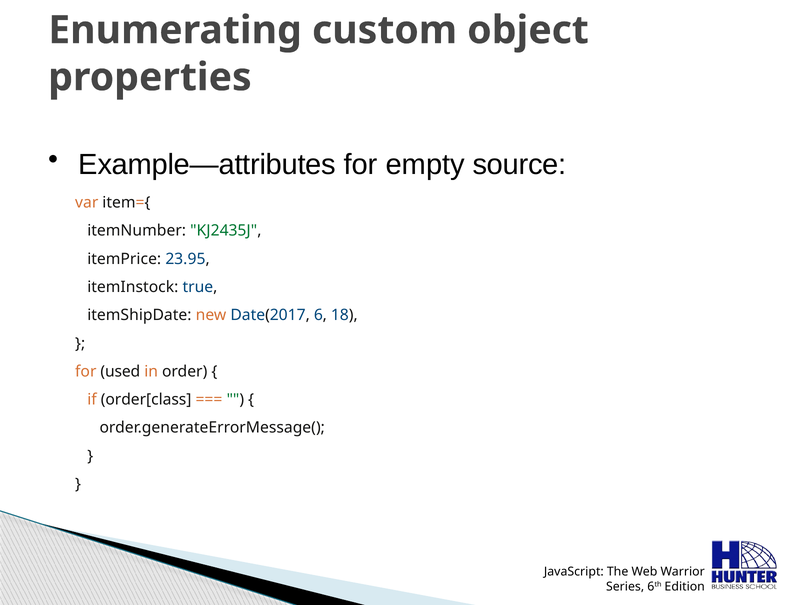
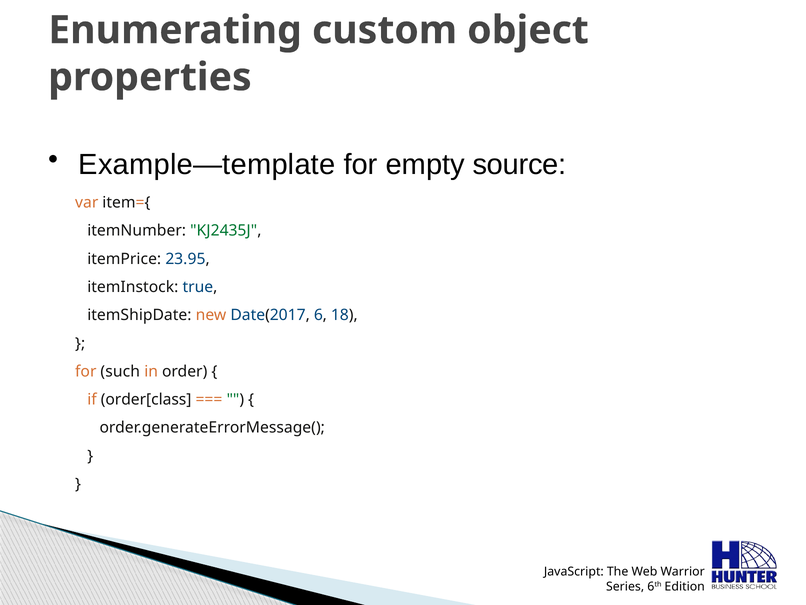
Example—attributes: Example—attributes -> Example—template
used: used -> such
